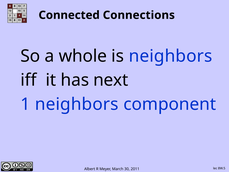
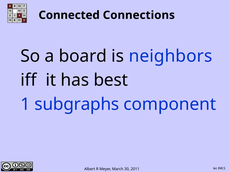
whole: whole -> board
next: next -> best
1 neighbors: neighbors -> subgraphs
